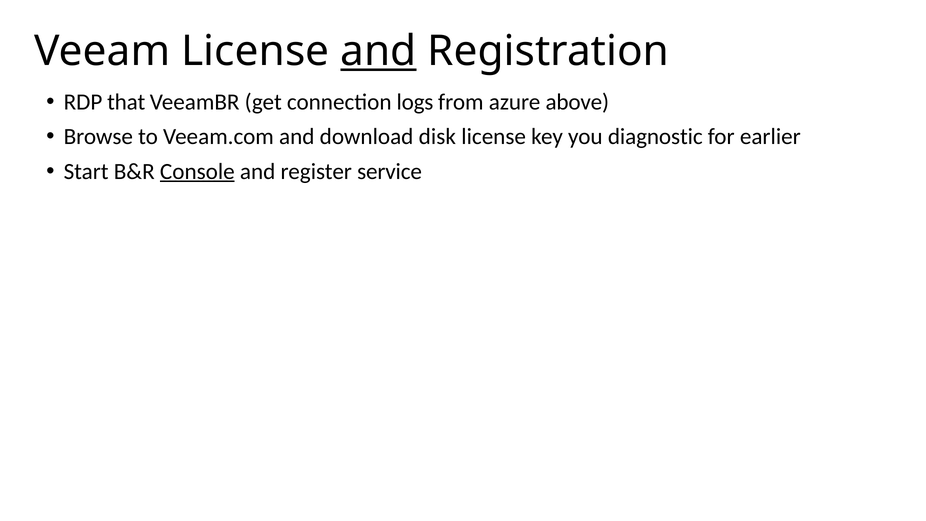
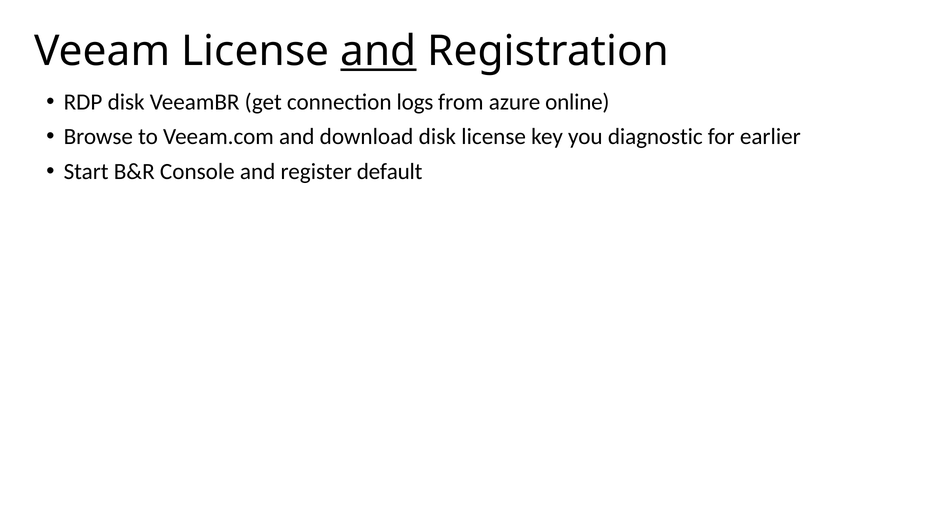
RDP that: that -> disk
above: above -> online
Console underline: present -> none
service: service -> default
